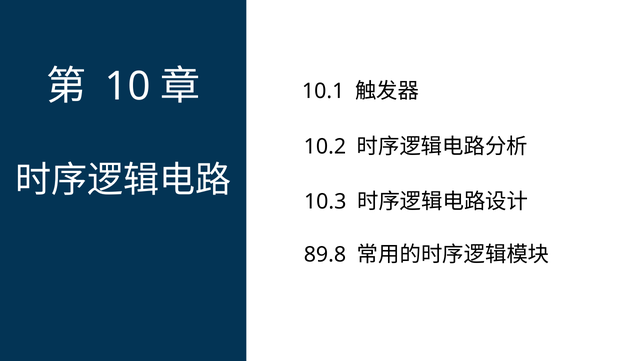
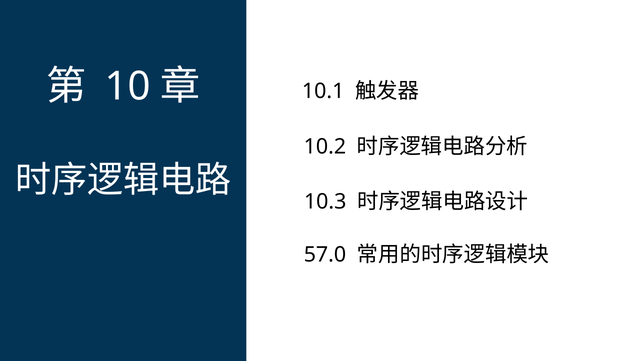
89.8: 89.8 -> 57.0
